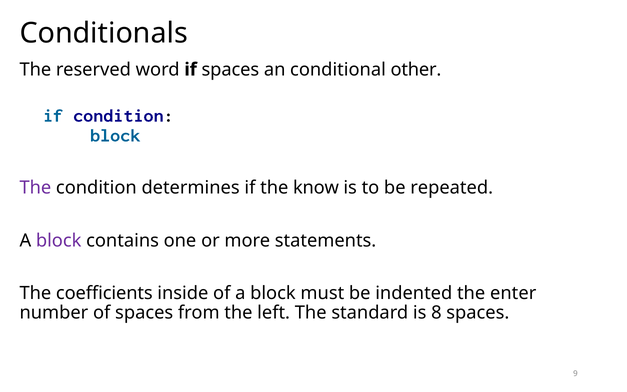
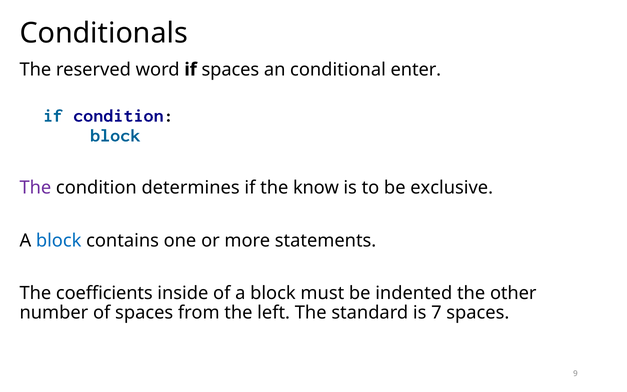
other: other -> enter
repeated: repeated -> exclusive
block at (59, 240) colour: purple -> blue
enter: enter -> other
8: 8 -> 7
